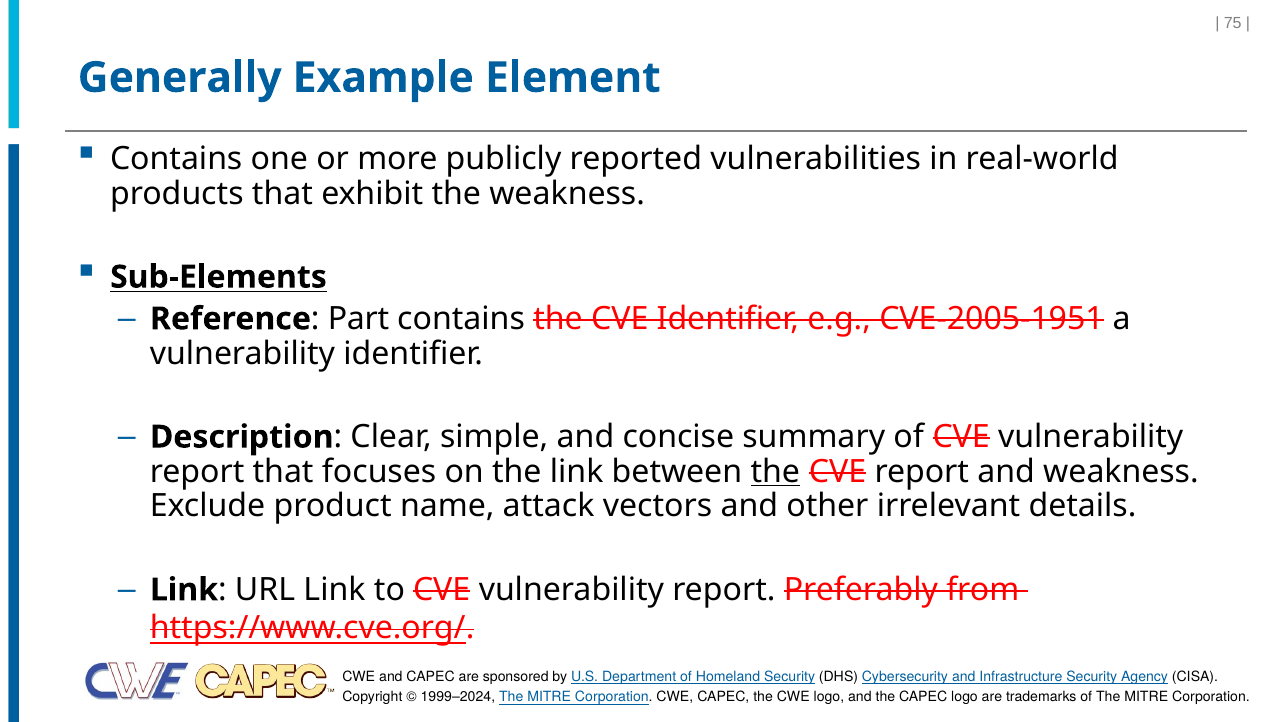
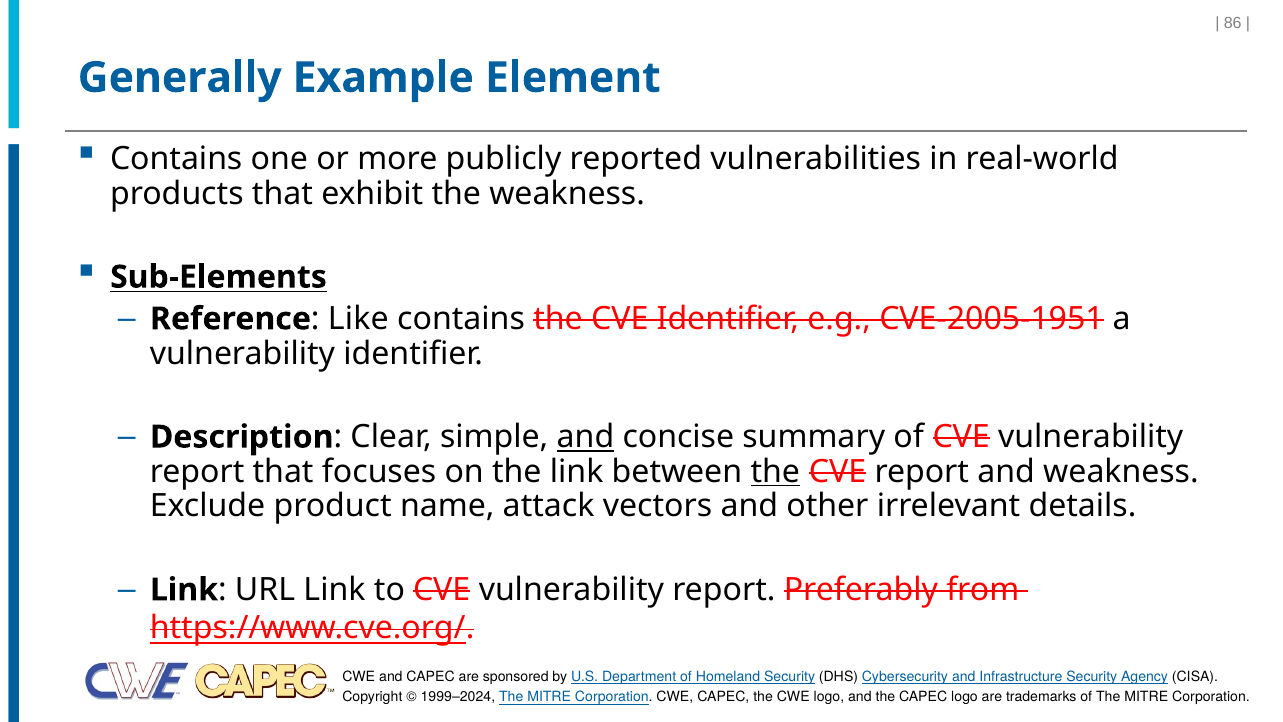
75: 75 -> 86
Part: Part -> Like
and at (585, 437) underline: none -> present
